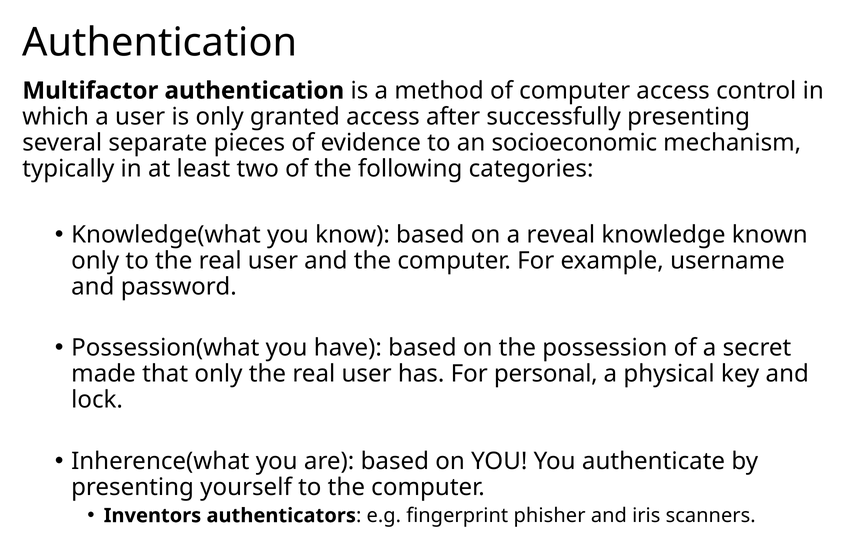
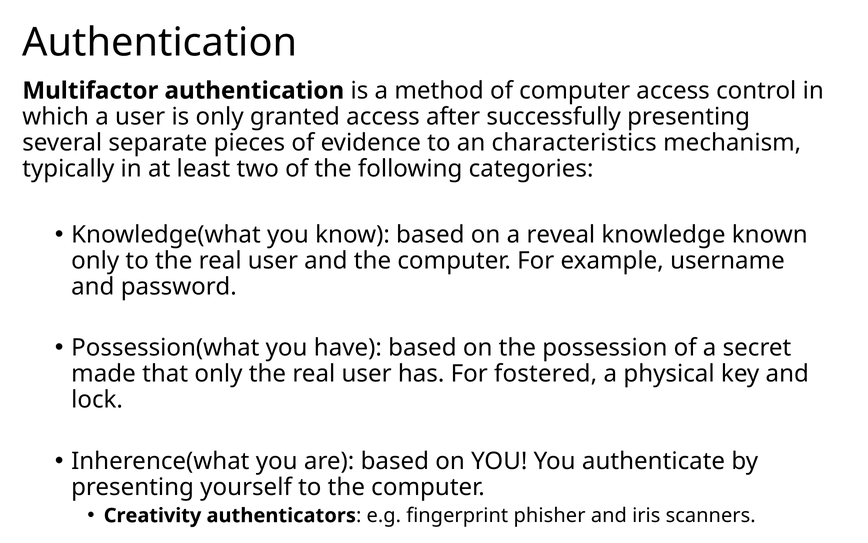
socioeconomic: socioeconomic -> characteristics
personal: personal -> fostered
Inventors: Inventors -> Creativity
